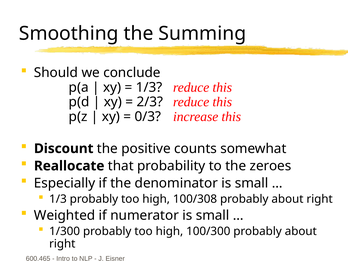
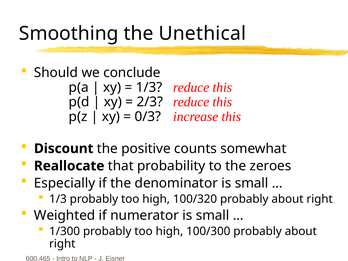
Summing: Summing -> Unethical
100/308: 100/308 -> 100/320
